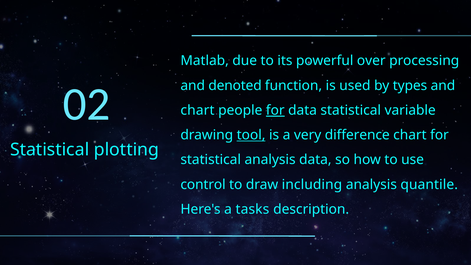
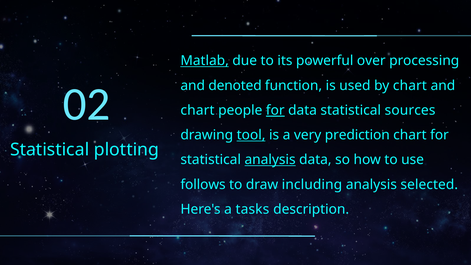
Matlab underline: none -> present
by types: types -> chart
variable: variable -> sources
difference: difference -> prediction
analysis at (270, 160) underline: none -> present
control: control -> follows
quantile: quantile -> selected
